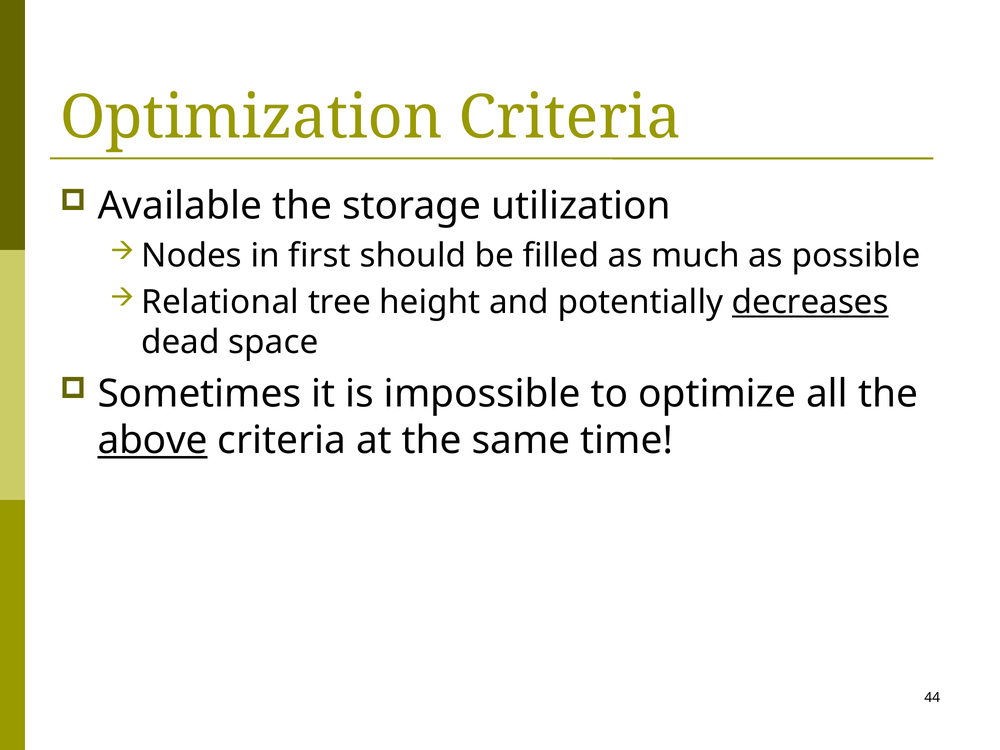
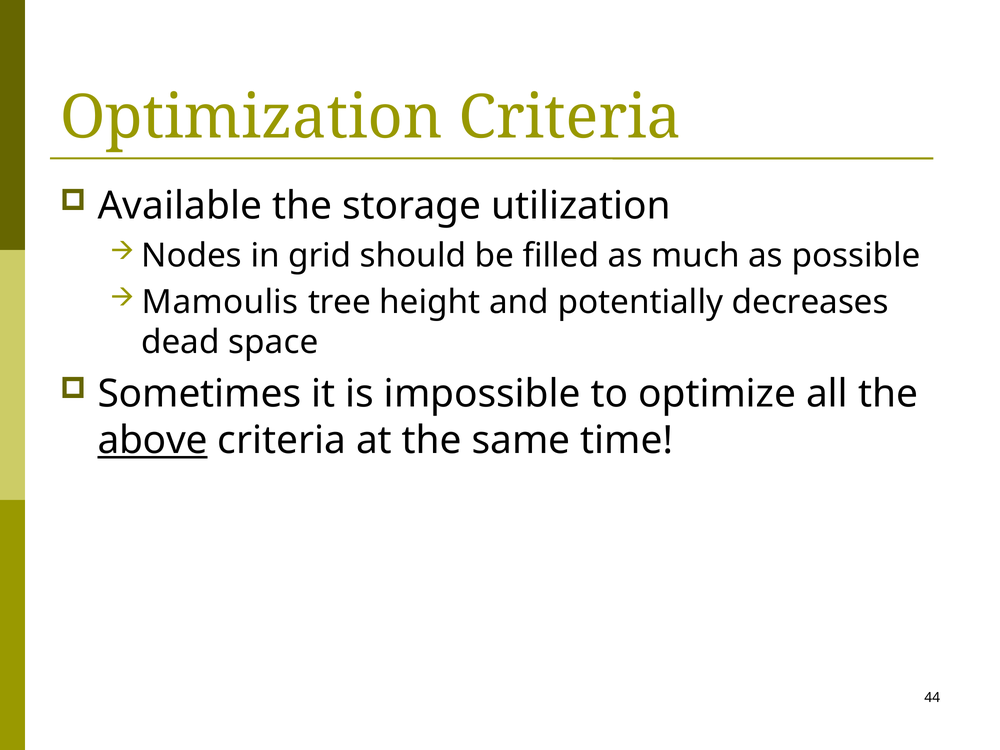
first: first -> grid
Relational: Relational -> Mamoulis
decreases underline: present -> none
